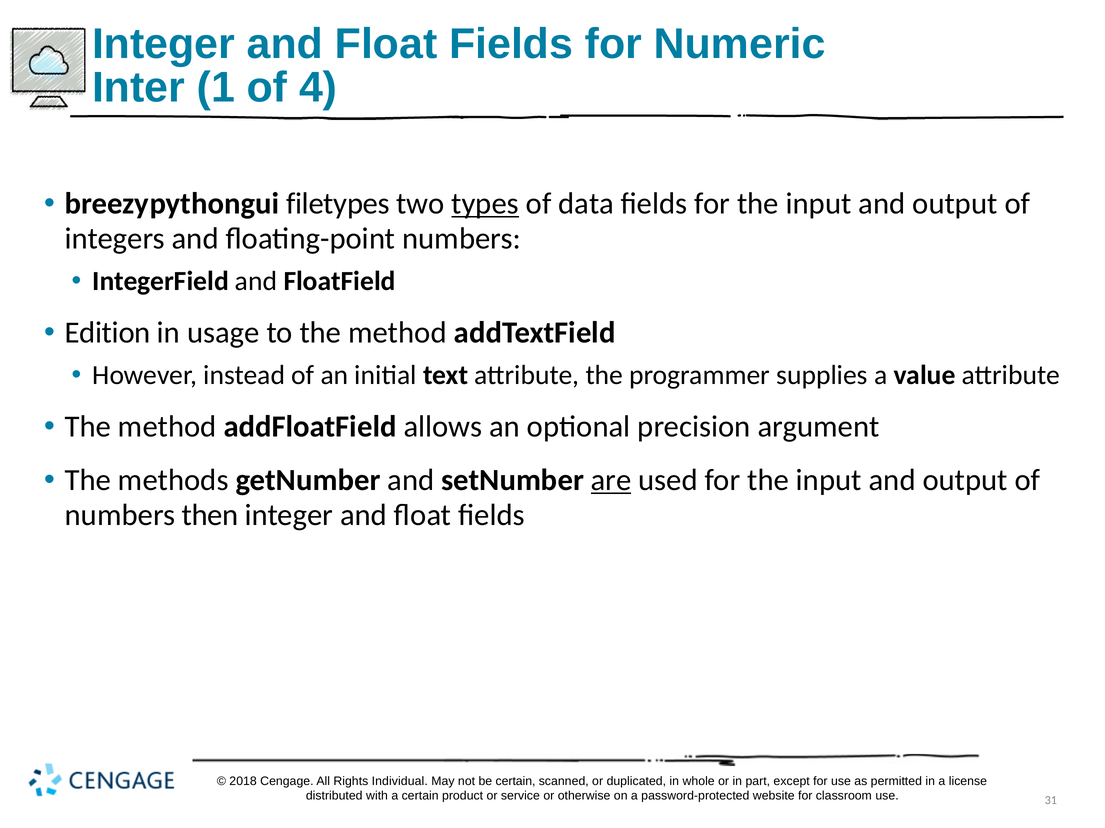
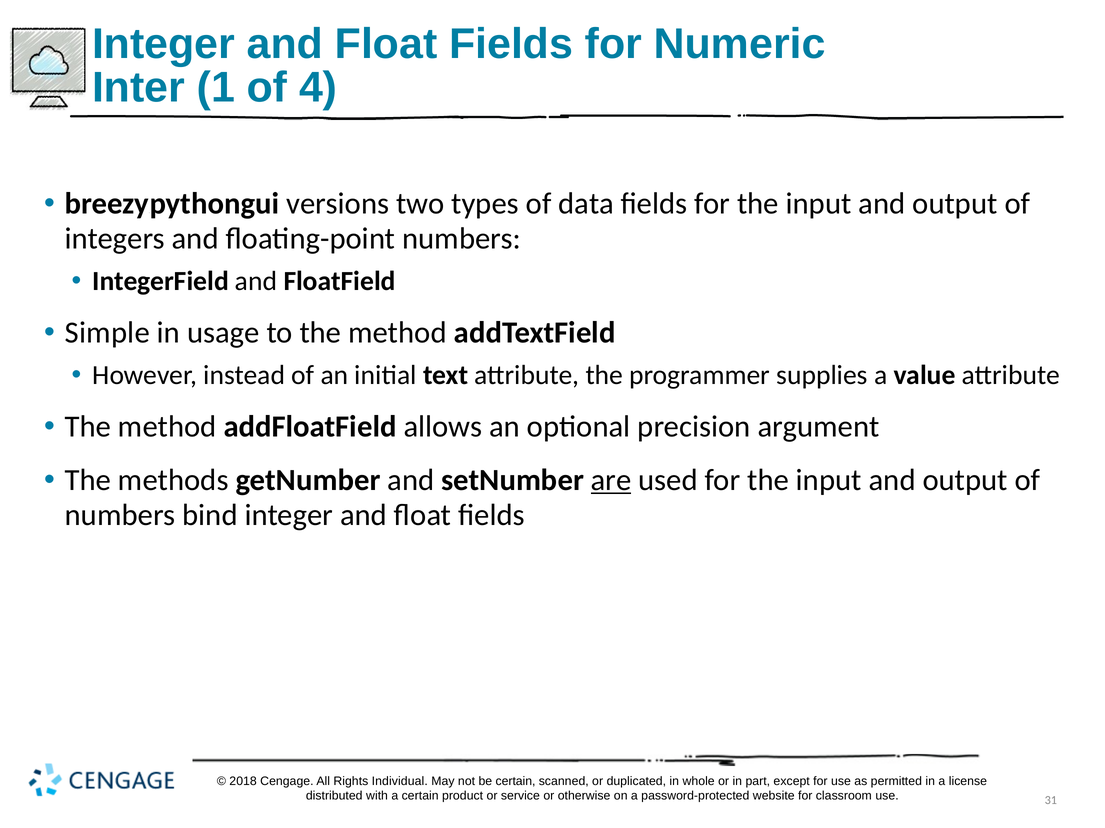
filetypes: filetypes -> versions
types underline: present -> none
Edition: Edition -> Simple
then: then -> bind
